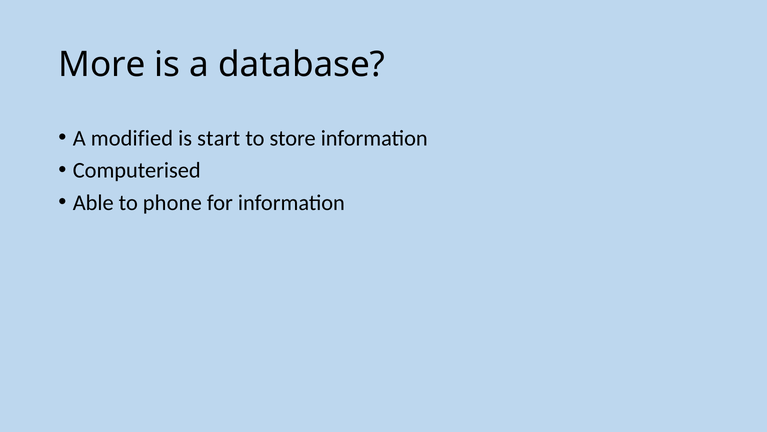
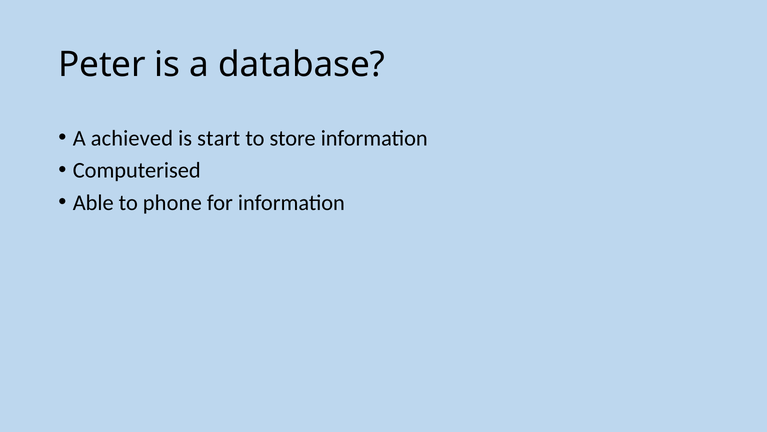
More: More -> Peter
modified: modified -> achieved
